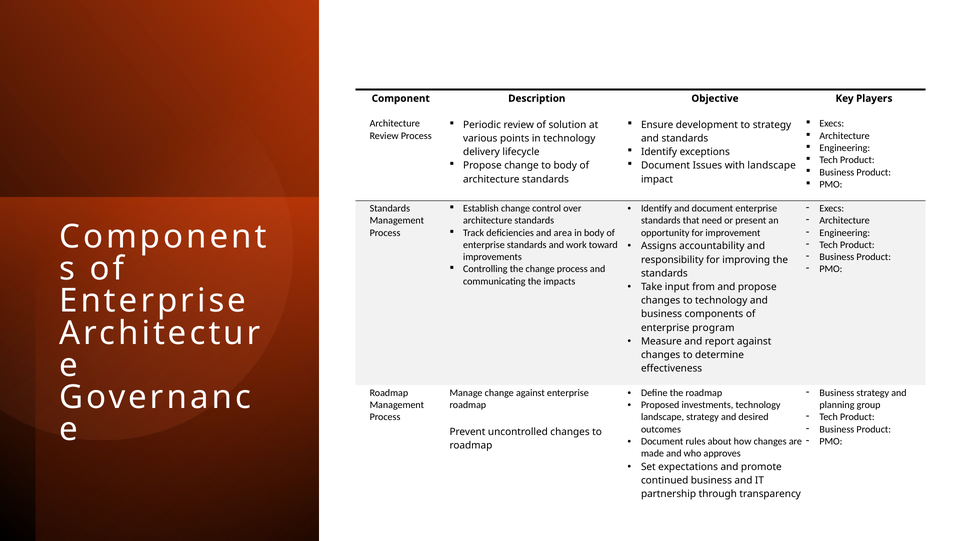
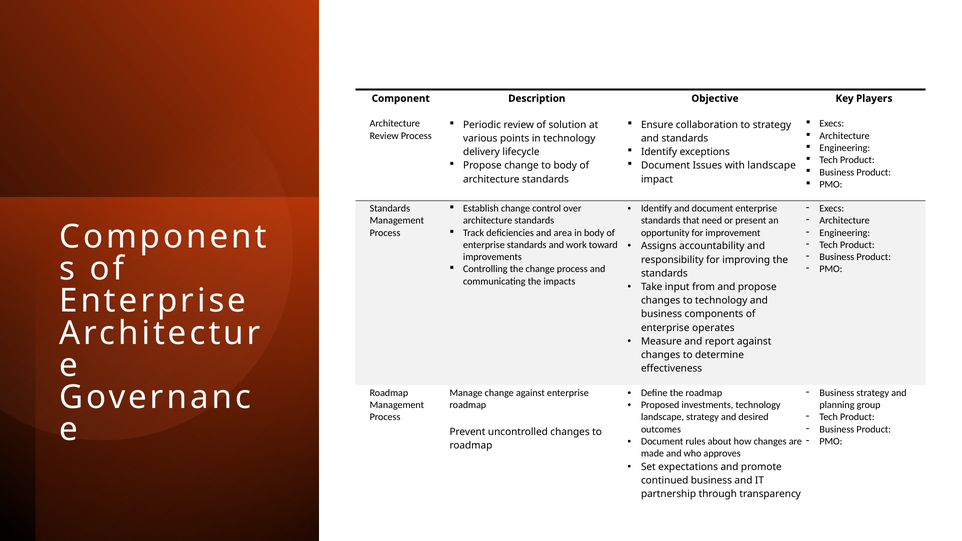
development: development -> collaboration
program: program -> operates
